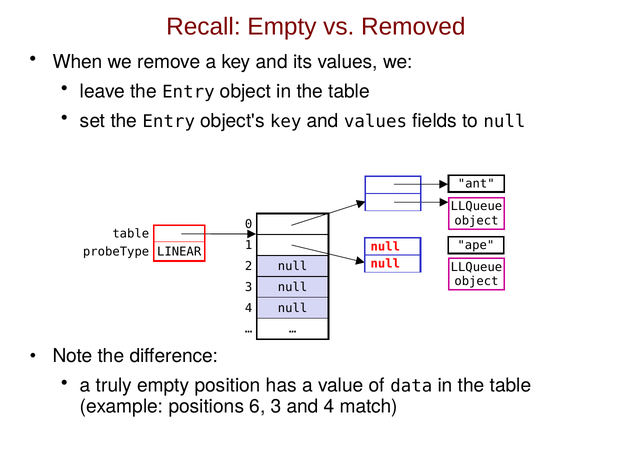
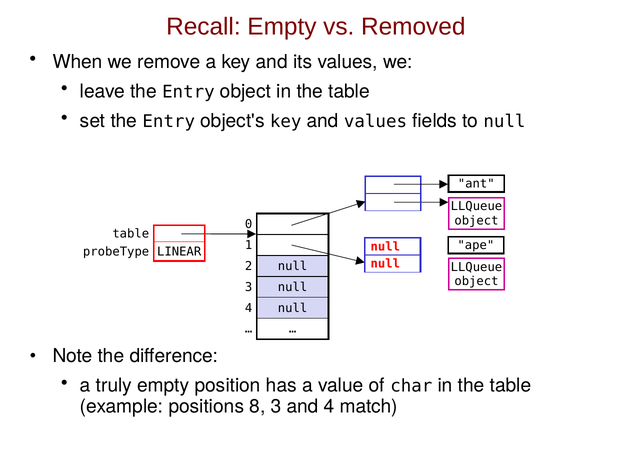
data: data -> char
6: 6 -> 8
